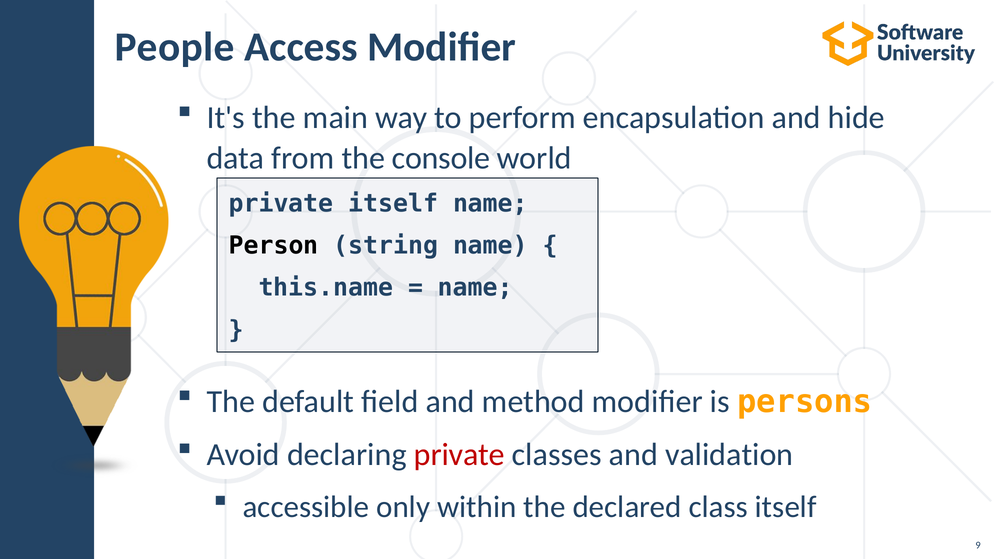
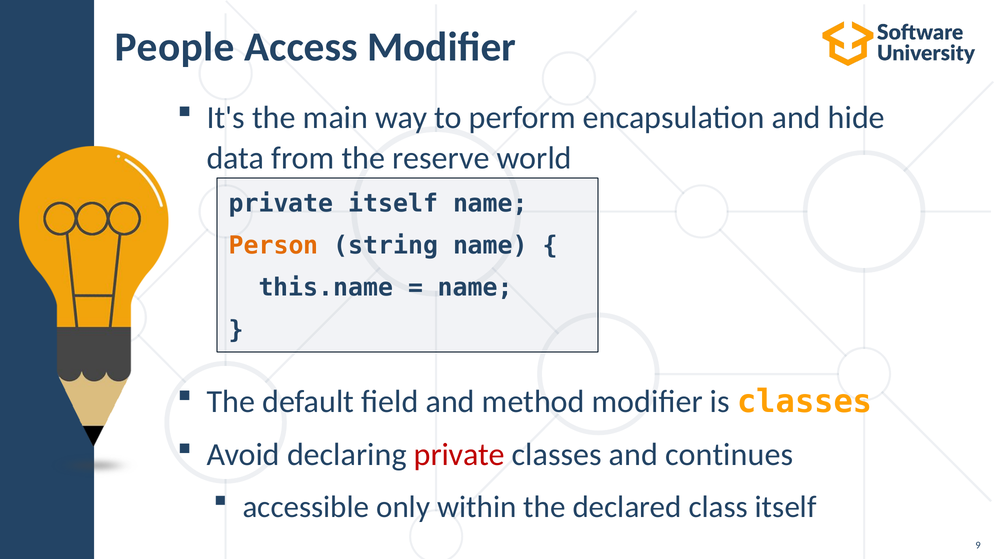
console: console -> reserve
Person colour: black -> orange
is persons: persons -> classes
validation: validation -> continues
